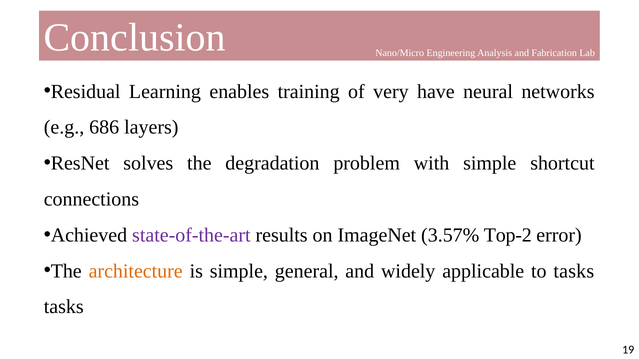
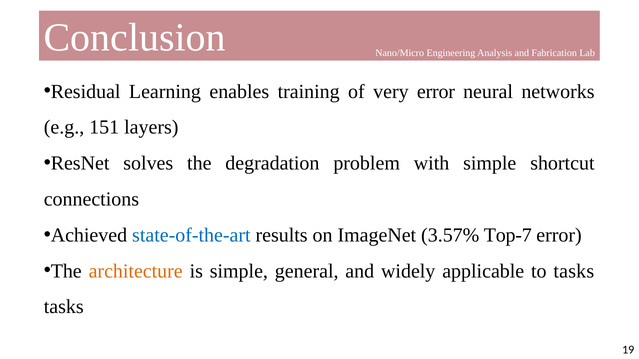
very have: have -> error
686: 686 -> 151
state-of-the-art colour: purple -> blue
Top-2: Top-2 -> Top-7
